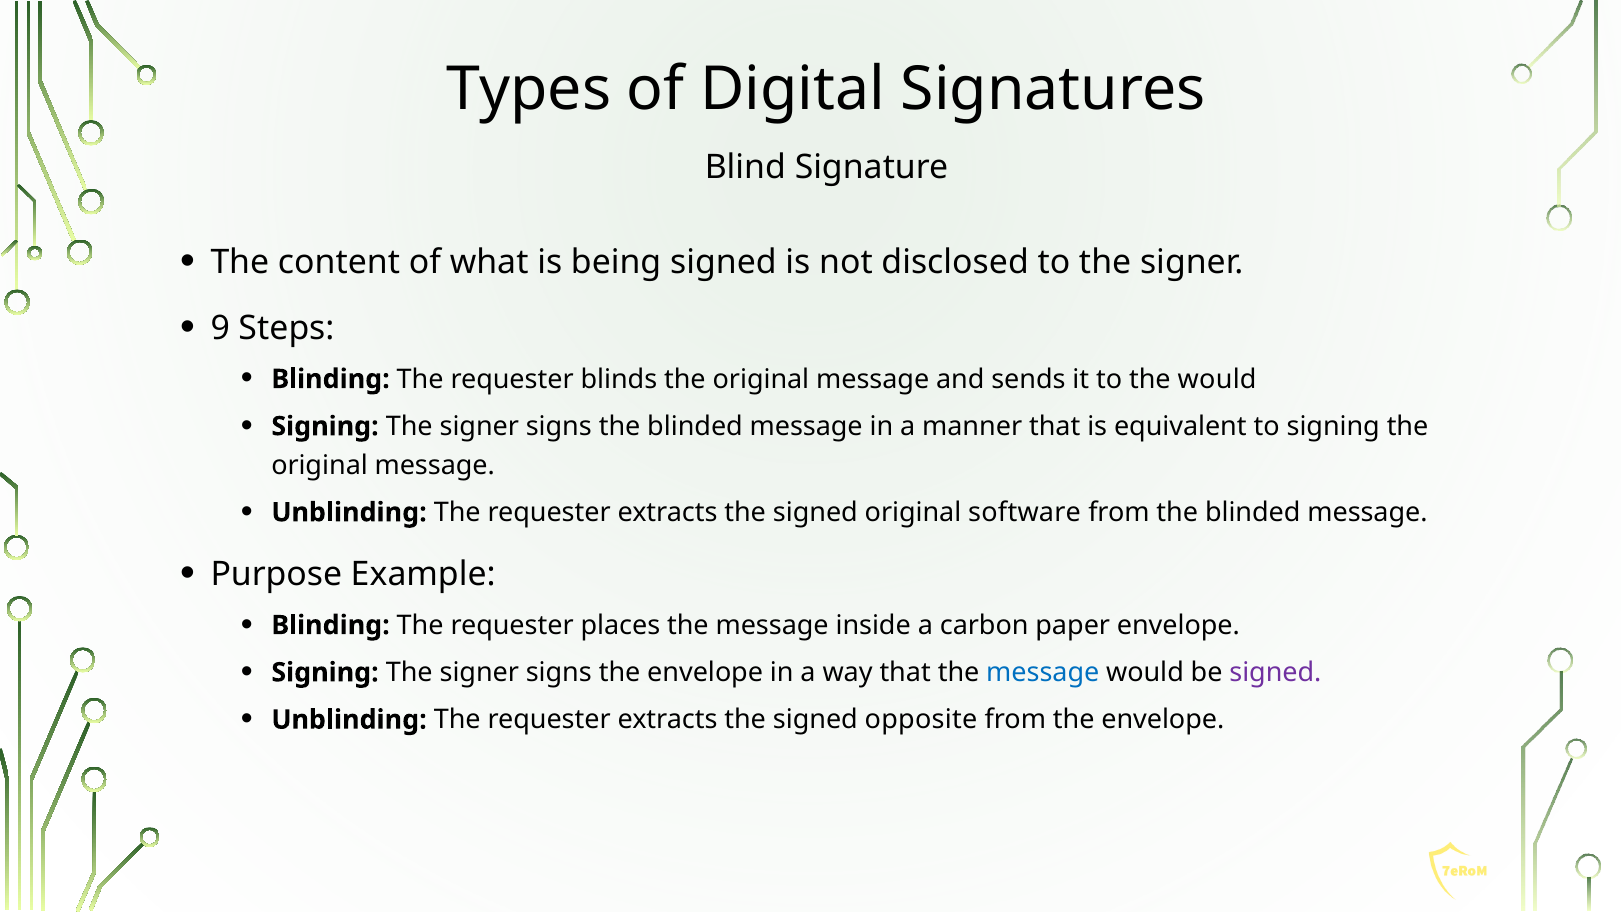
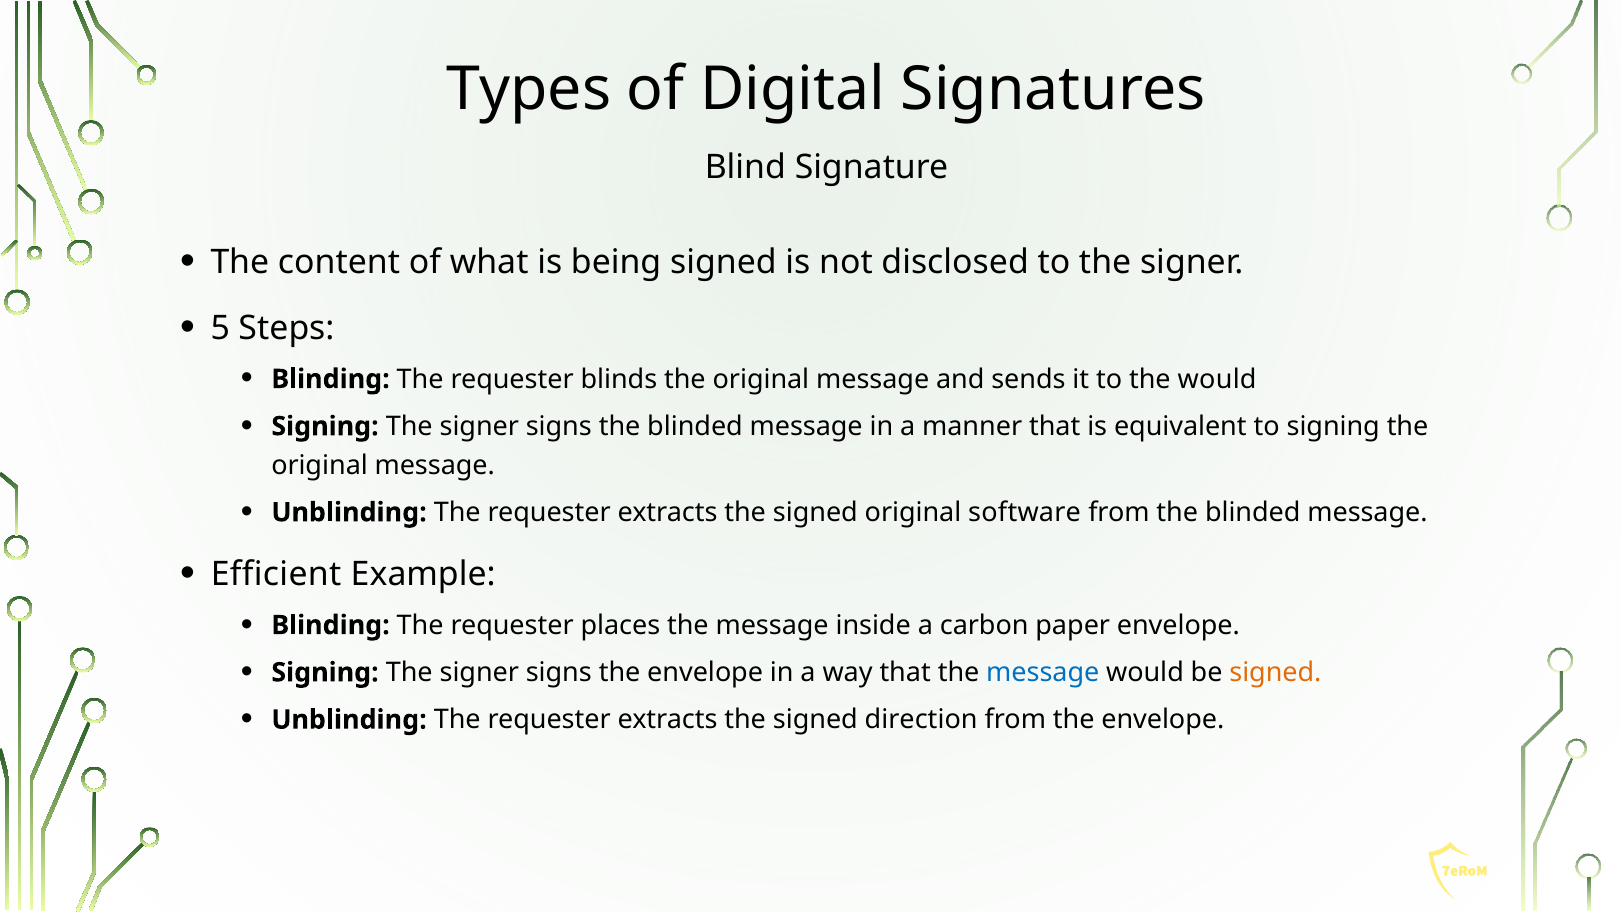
9: 9 -> 5
Purpose: Purpose -> Efficient
signed at (1275, 672) colour: purple -> orange
opposite: opposite -> direction
